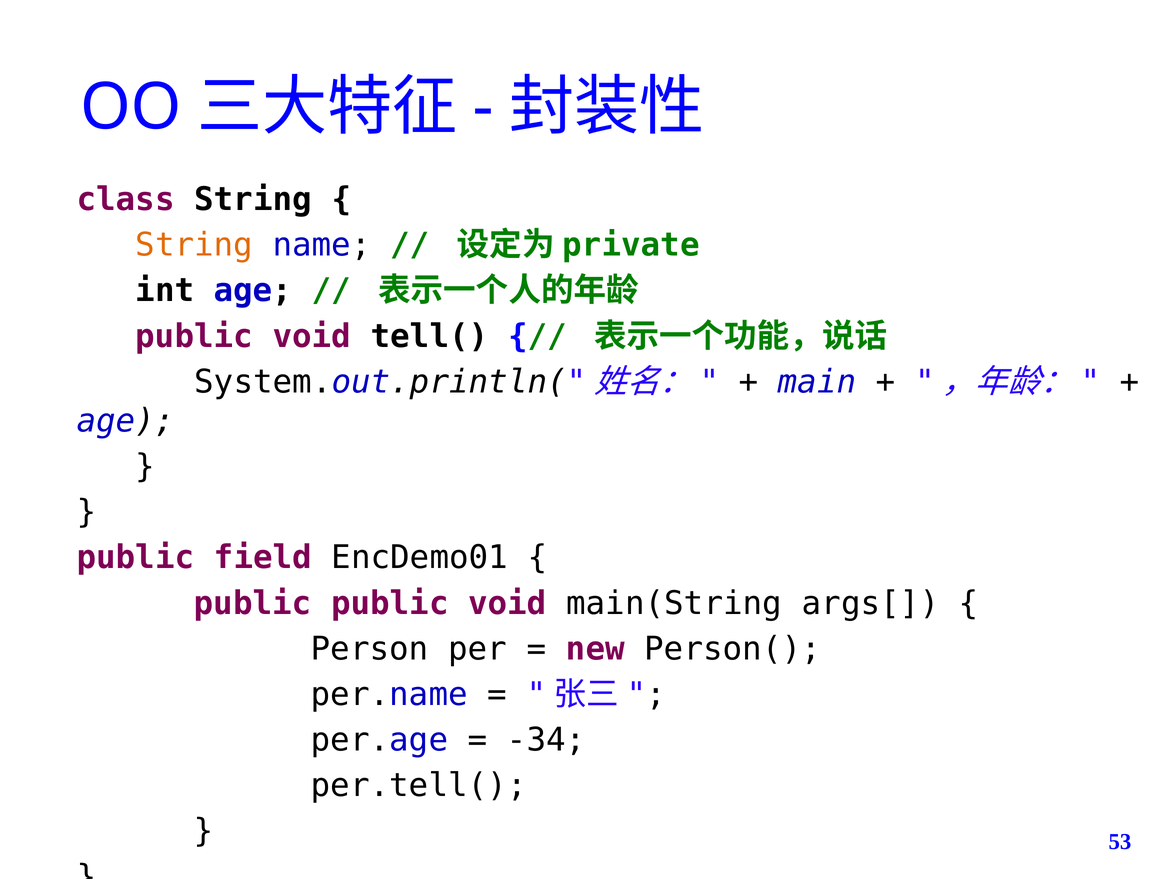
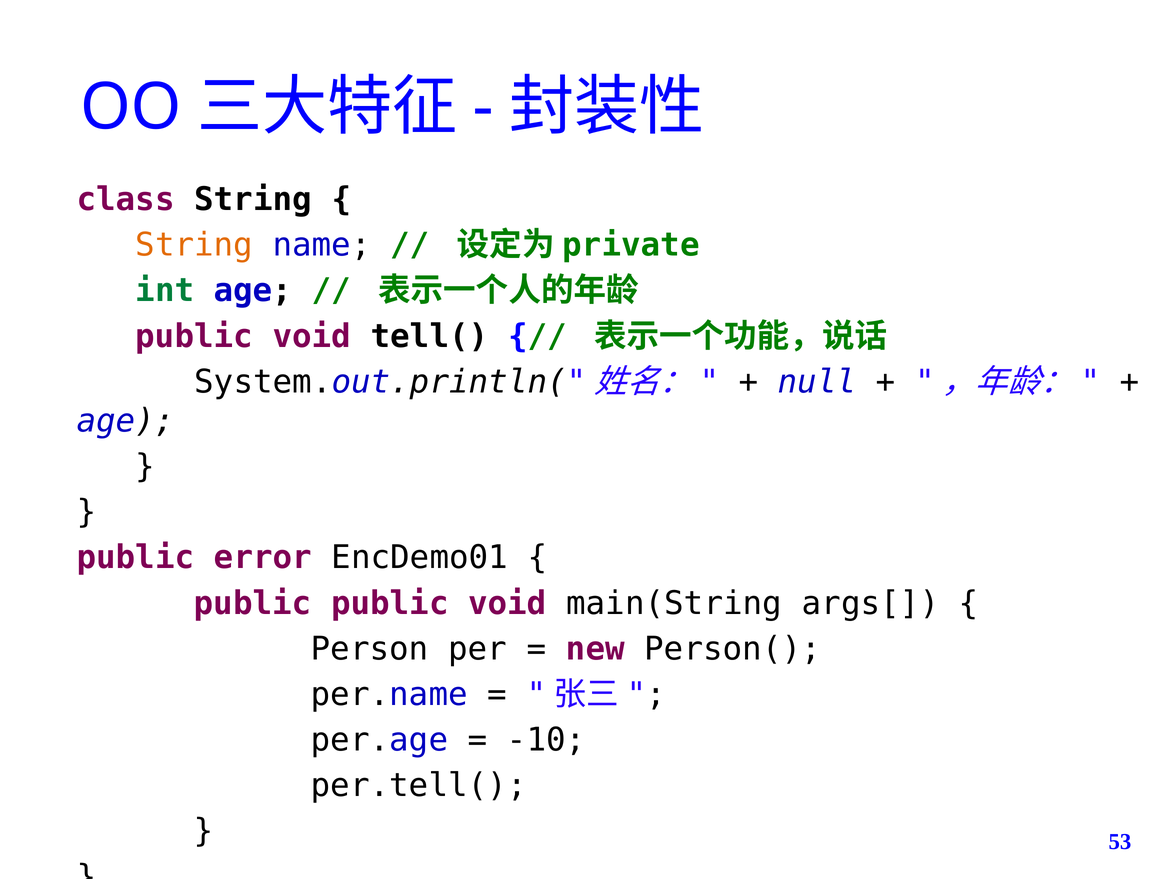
int colour: black -> green
main: main -> null
field: field -> error
-34: -34 -> -10
